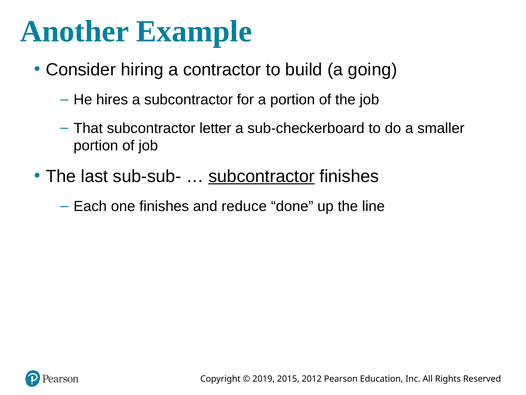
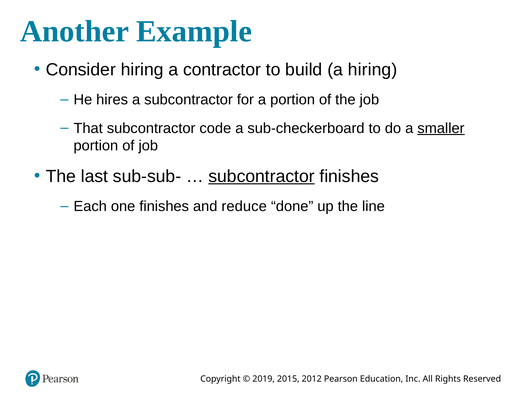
a going: going -> hiring
letter: letter -> code
smaller underline: none -> present
